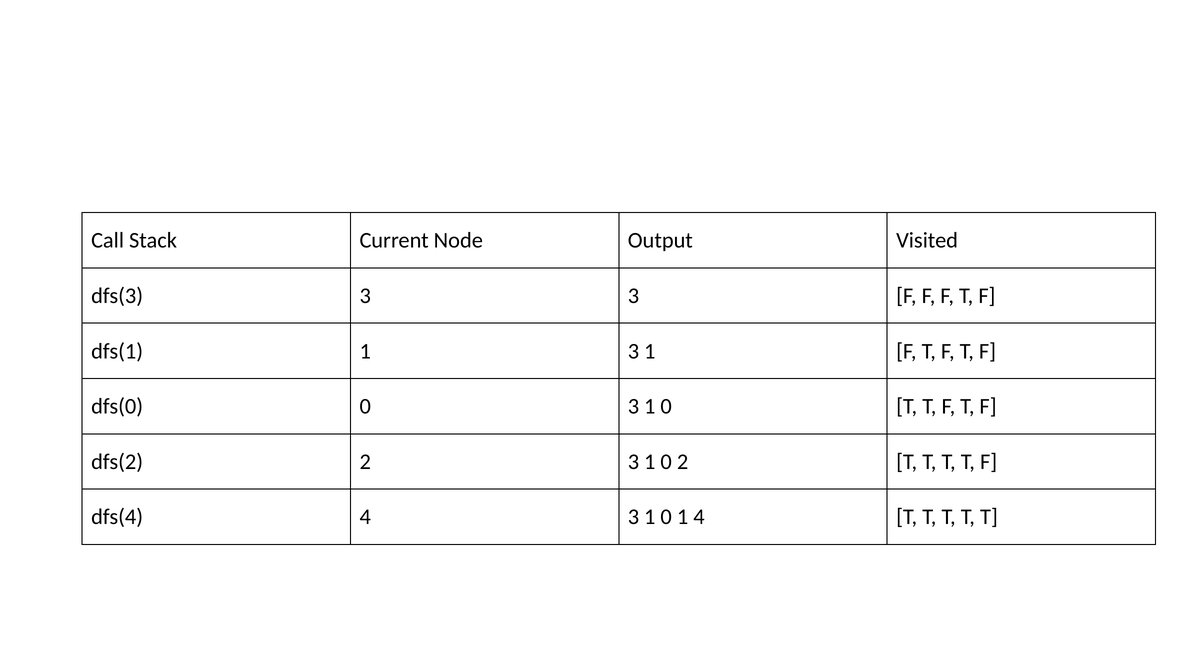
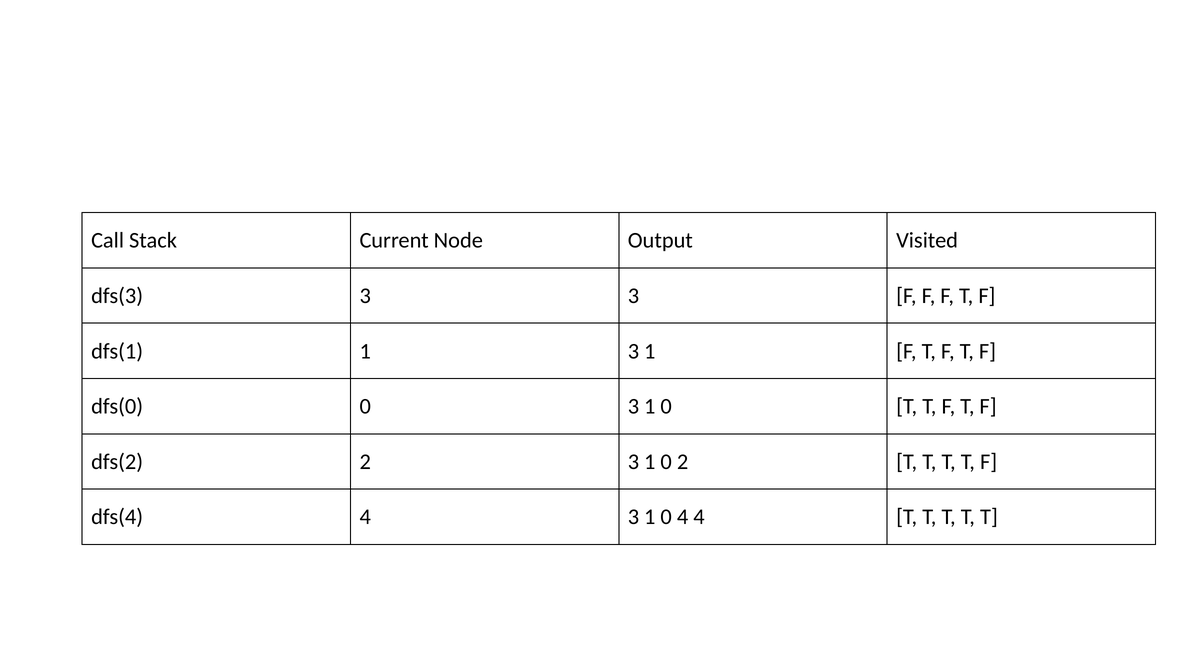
0 1: 1 -> 4
